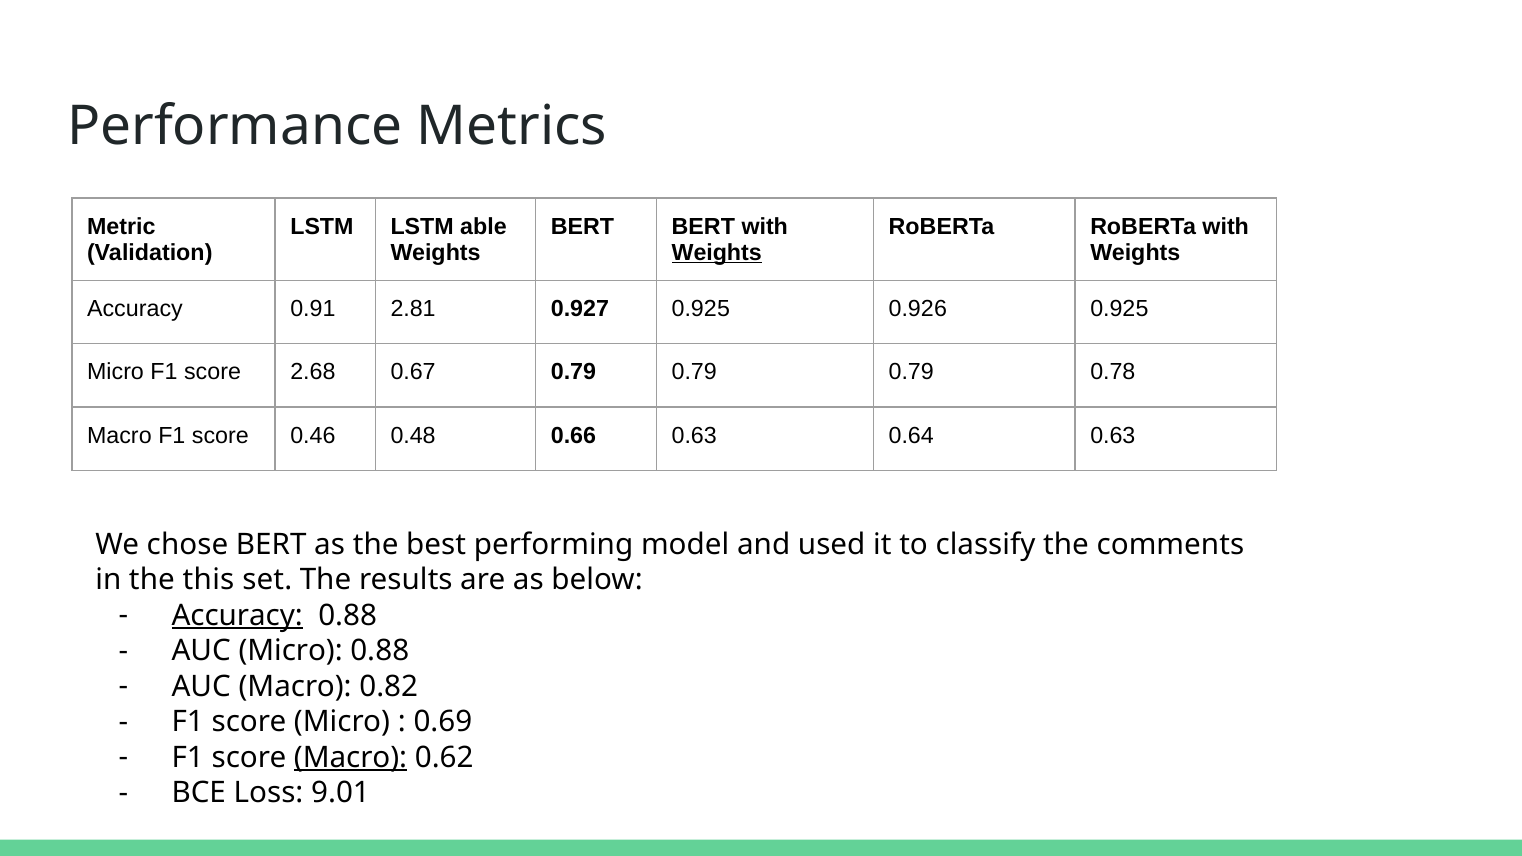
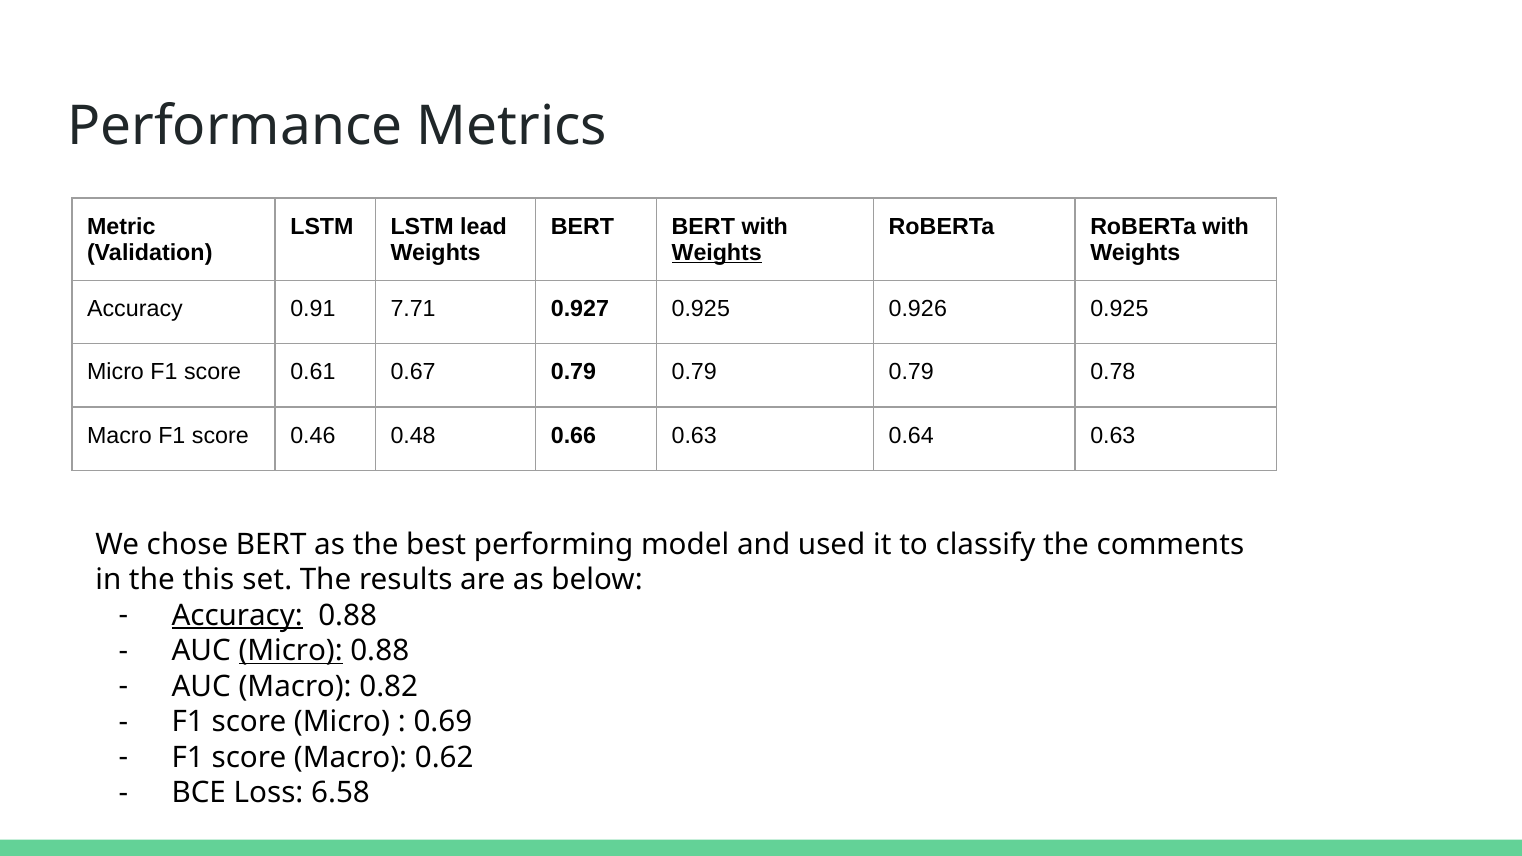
able: able -> lead
2.81: 2.81 -> 7.71
2.68: 2.68 -> 0.61
Micro at (291, 651) underline: none -> present
Macro at (351, 758) underline: present -> none
9.01: 9.01 -> 6.58
